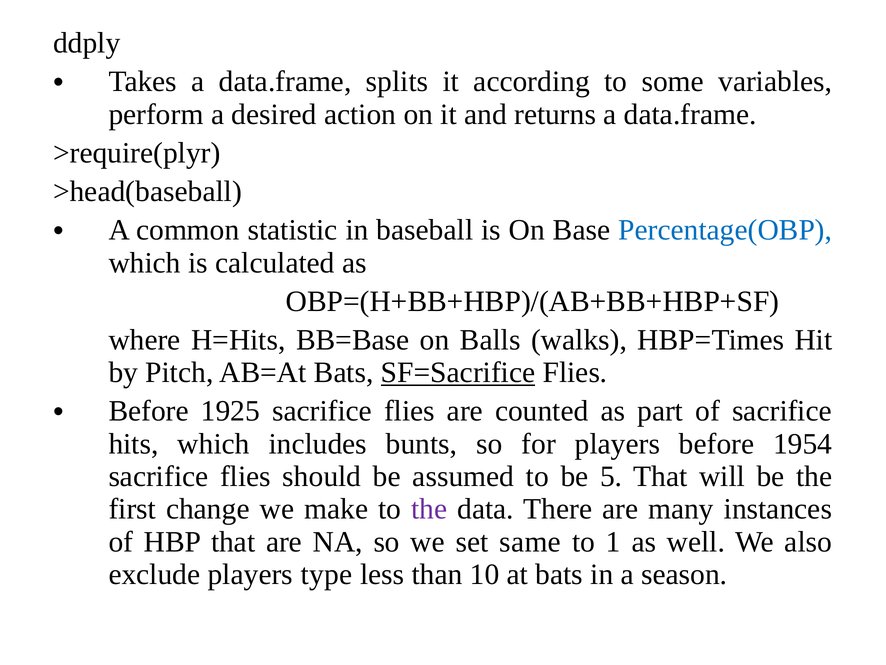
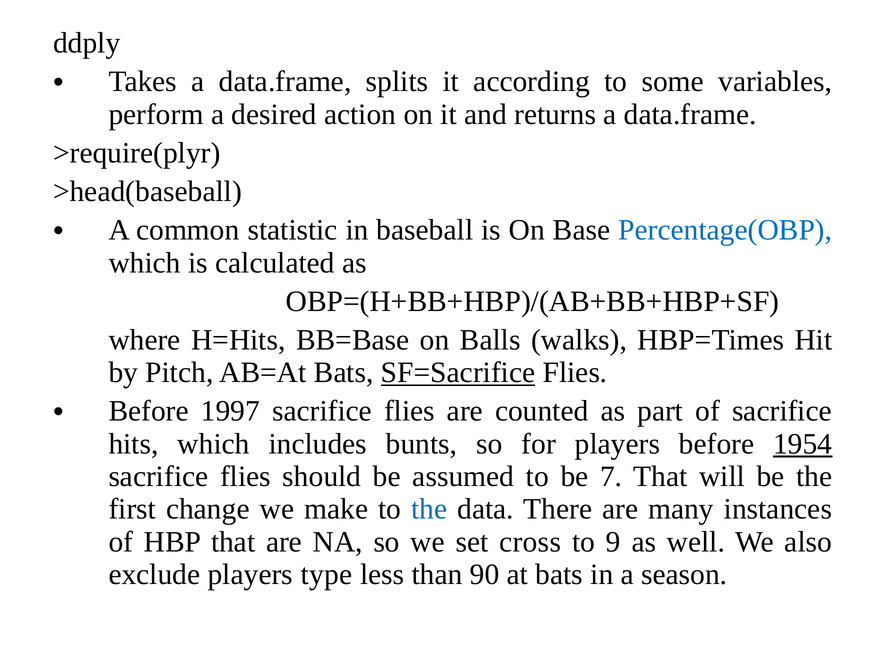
1925: 1925 -> 1997
1954 underline: none -> present
5: 5 -> 7
the at (429, 509) colour: purple -> blue
same: same -> cross
1: 1 -> 9
10: 10 -> 90
